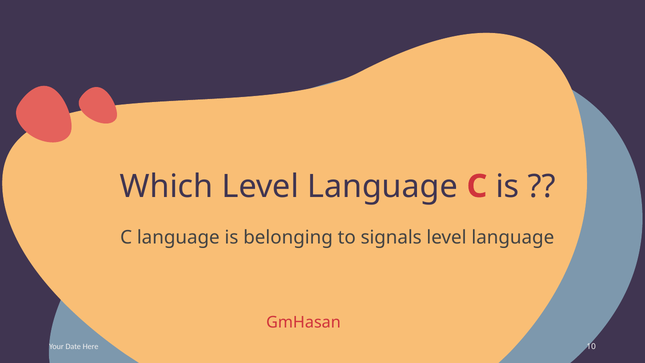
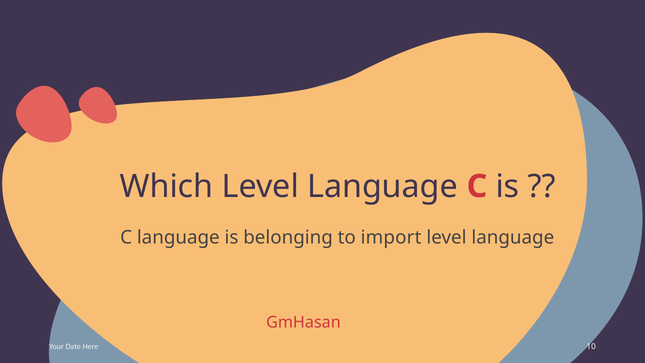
signals: signals -> import
